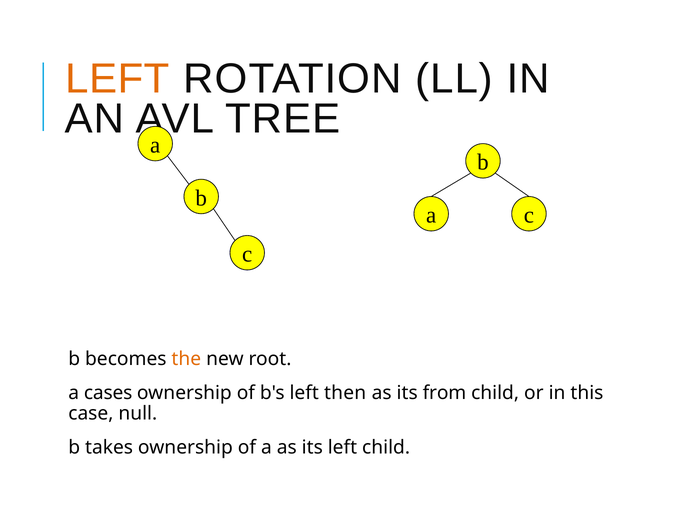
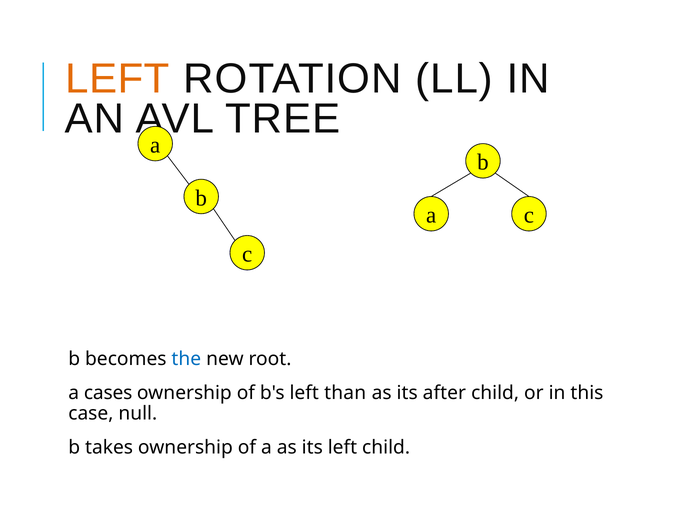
the colour: orange -> blue
then: then -> than
from: from -> after
